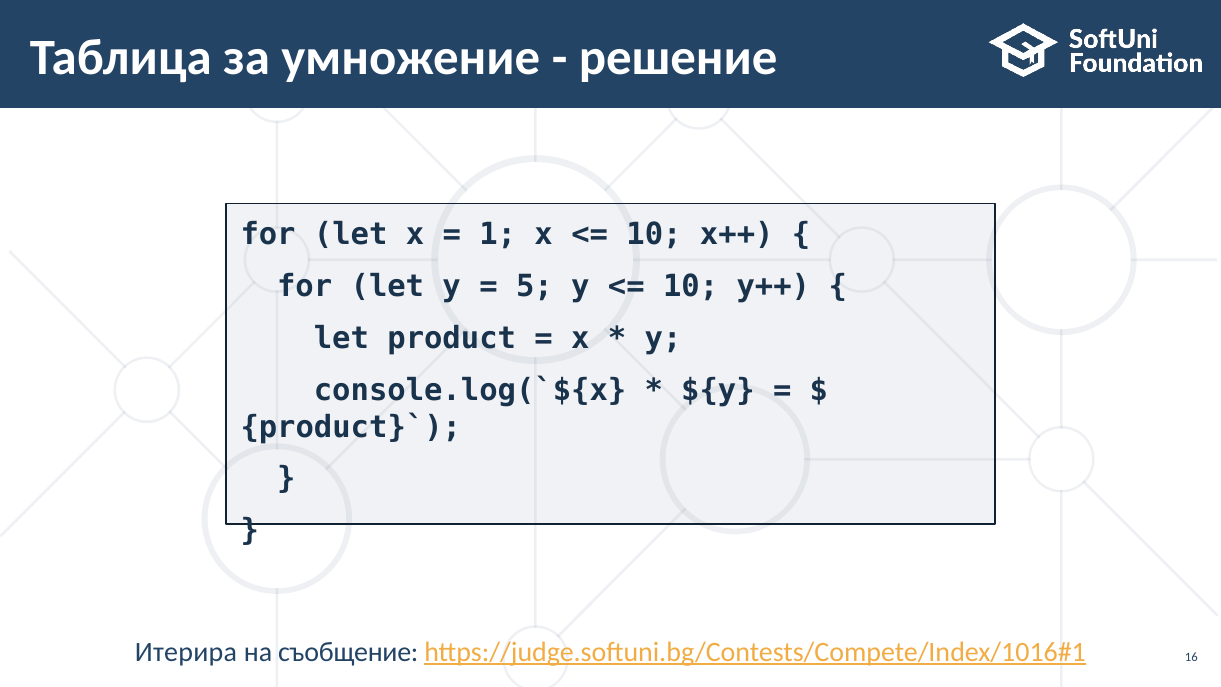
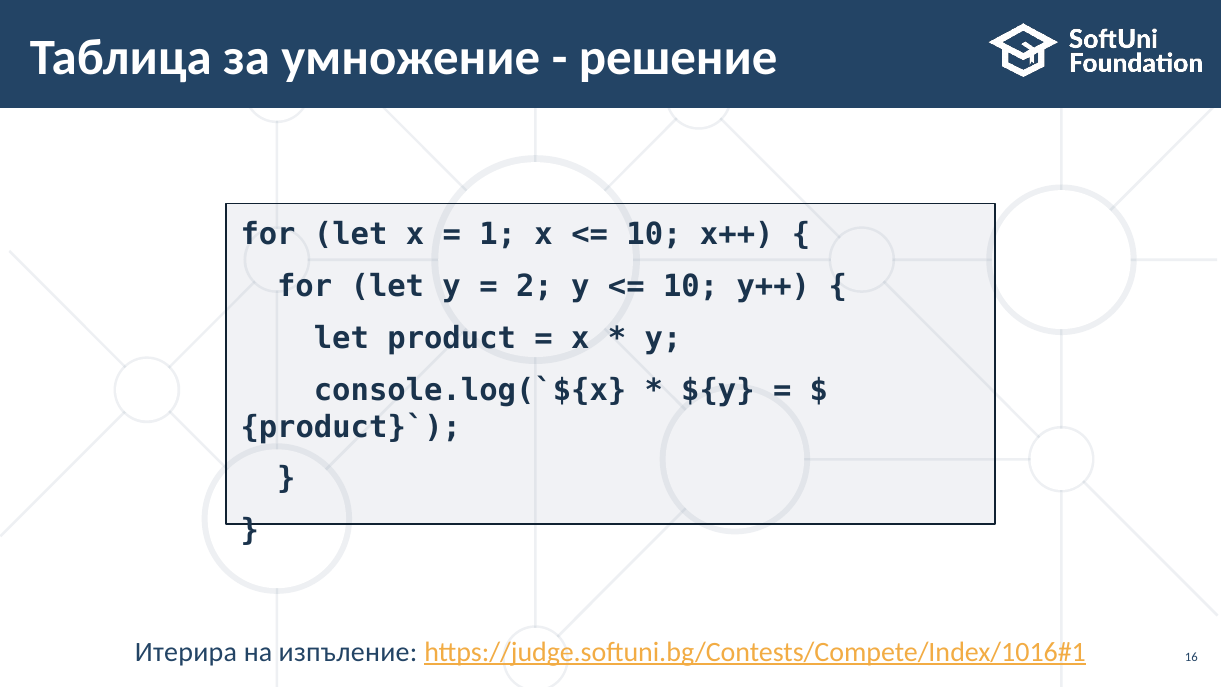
5: 5 -> 2
съобщение: съобщение -> изпъление
